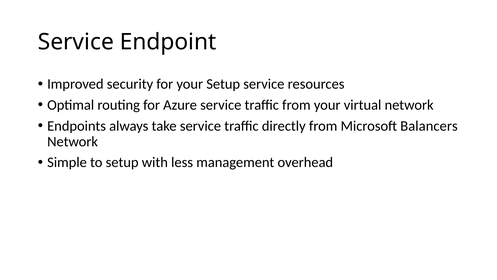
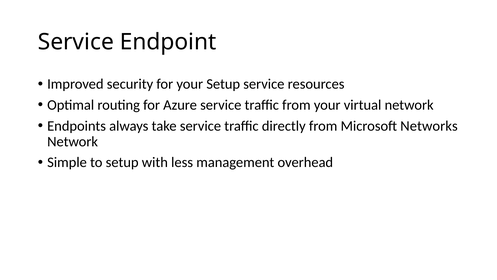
Balancers: Balancers -> Networks
